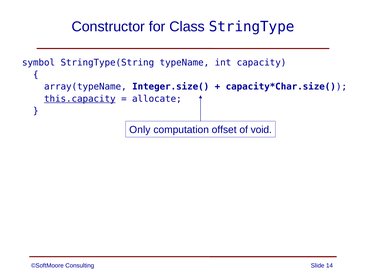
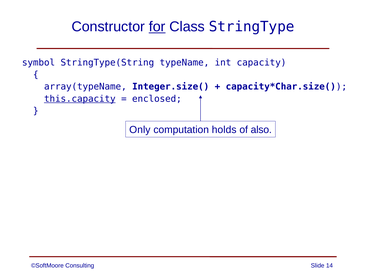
for underline: none -> present
allocate: allocate -> enclosed
offset: offset -> holds
void: void -> also
